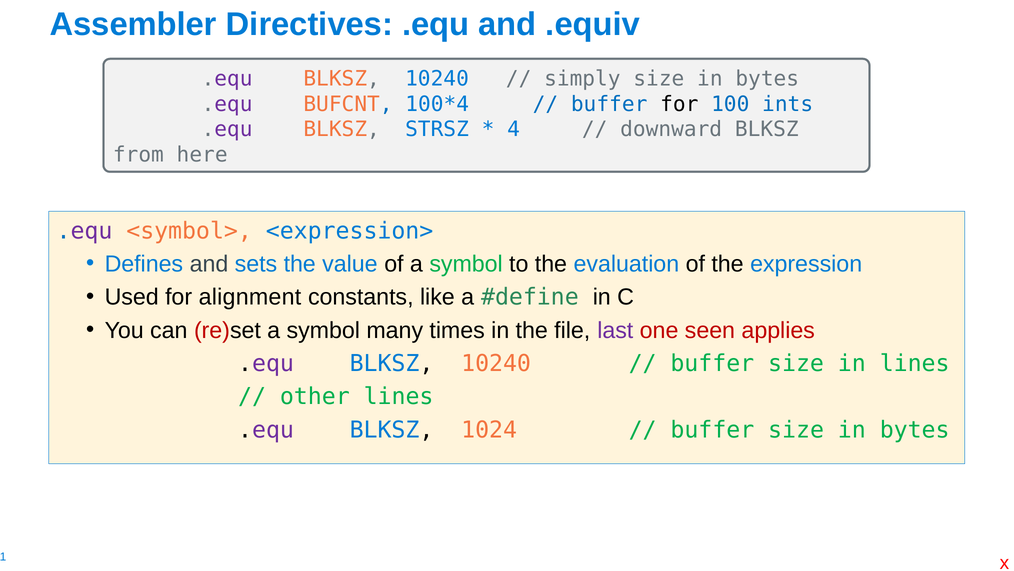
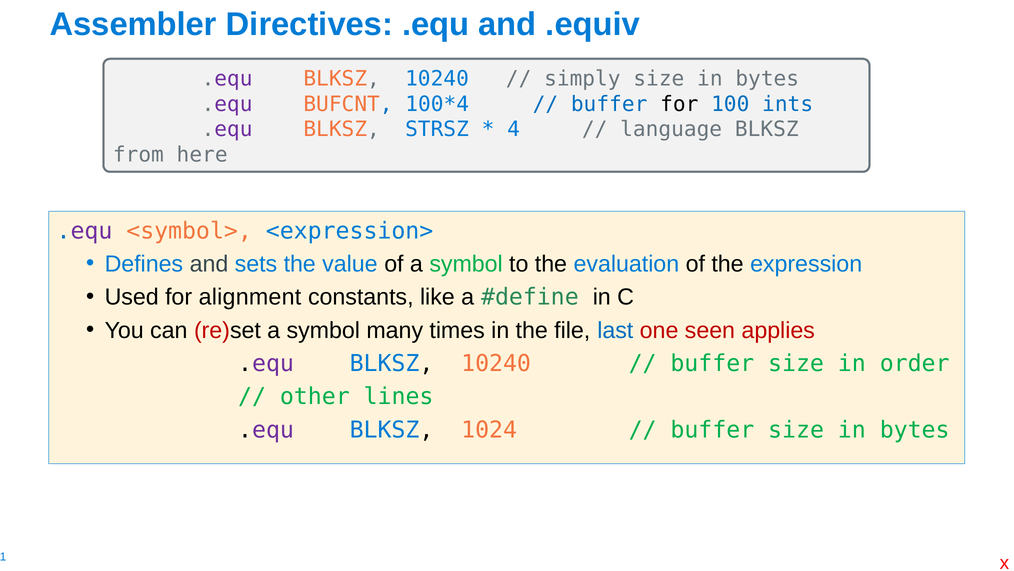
downward: downward -> language
last colour: purple -> blue
in lines: lines -> order
